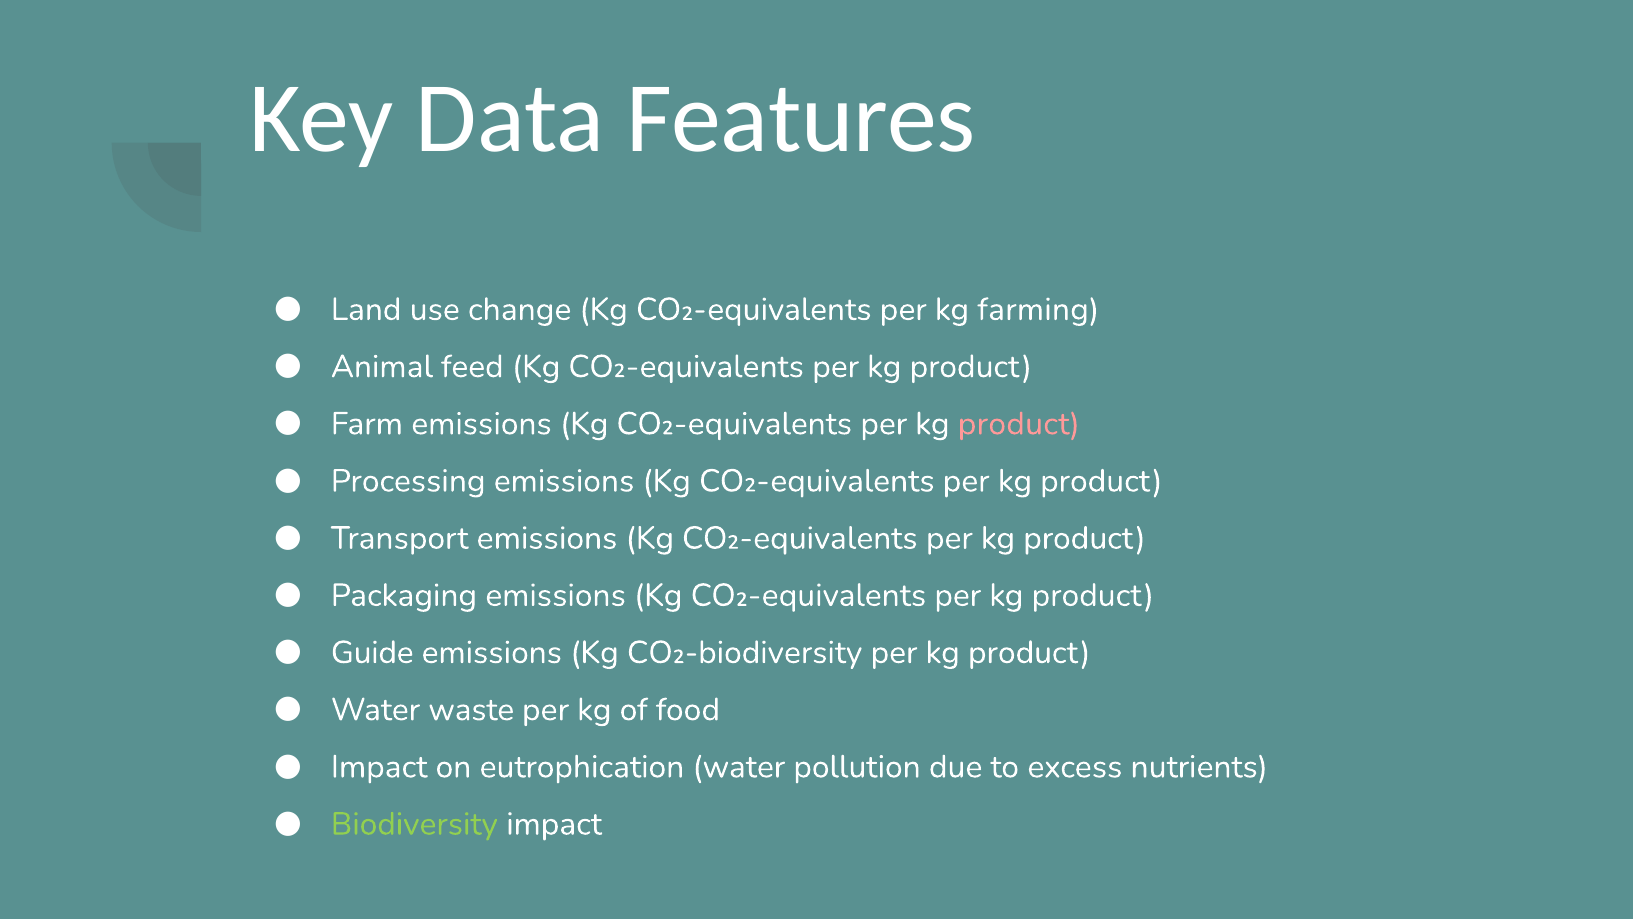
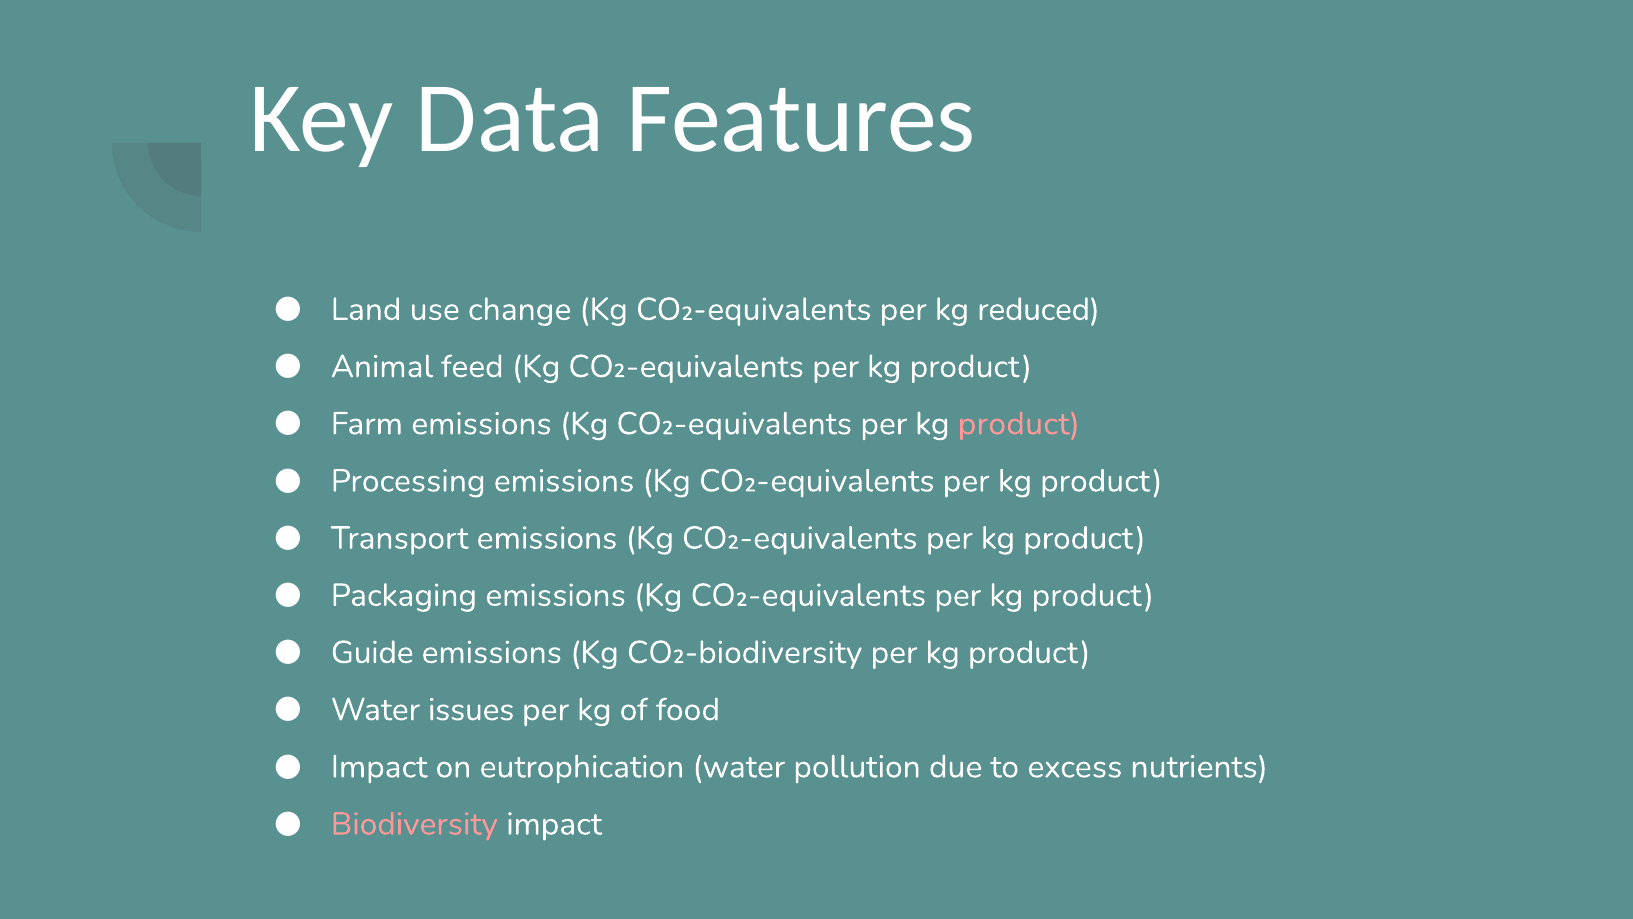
farming: farming -> reduced
waste: waste -> issues
Biodiversity colour: light green -> pink
